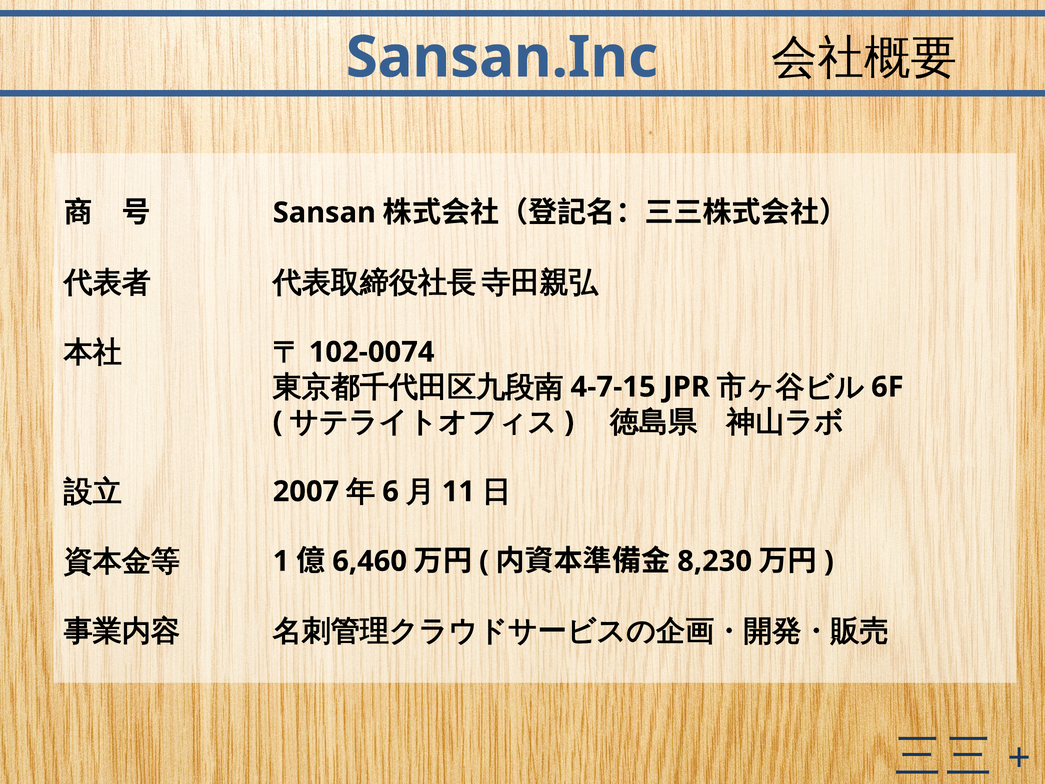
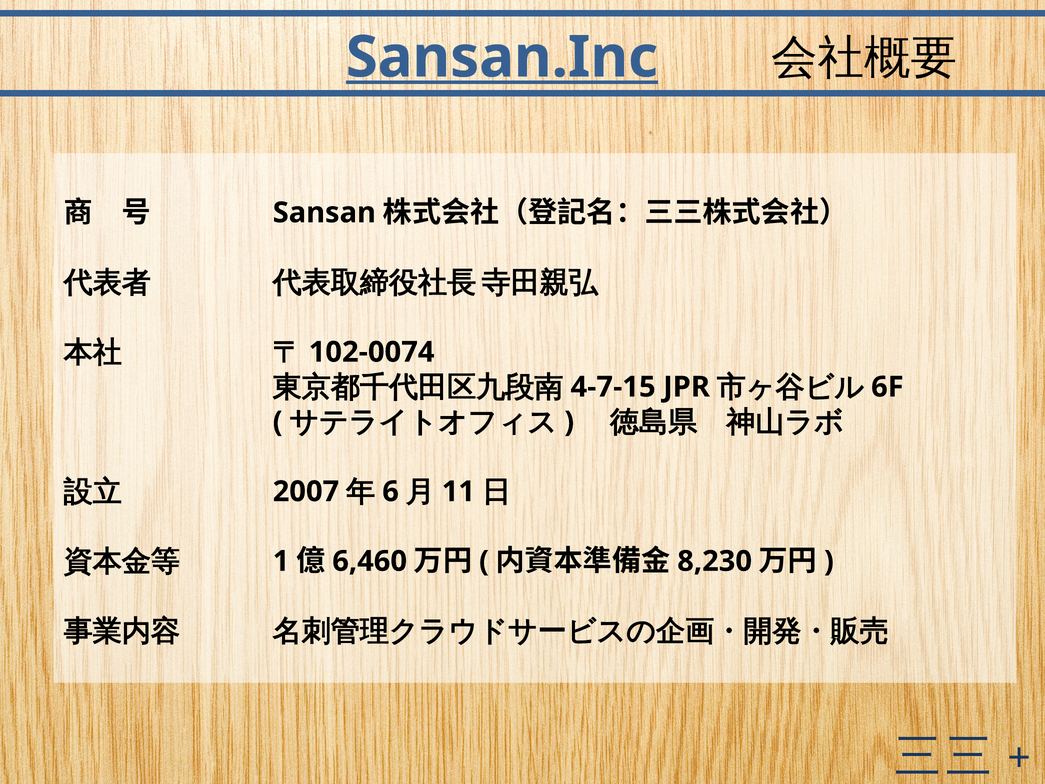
Sansan.Inc underline: none -> present
